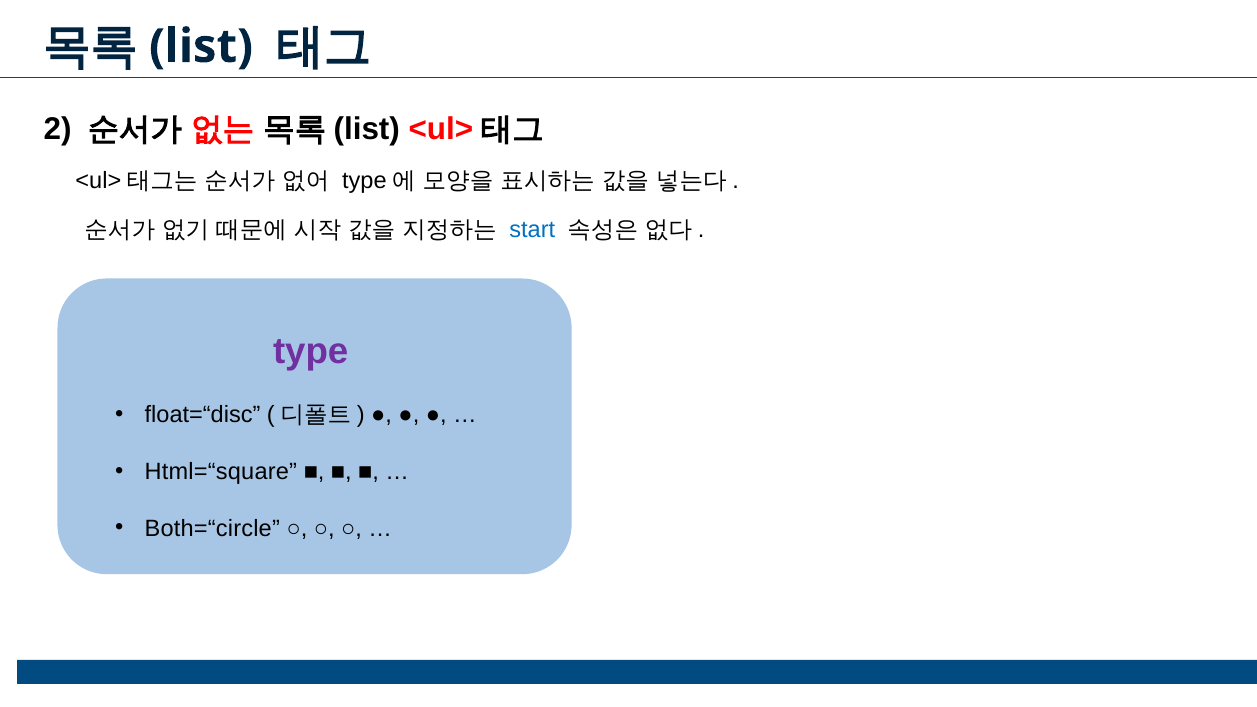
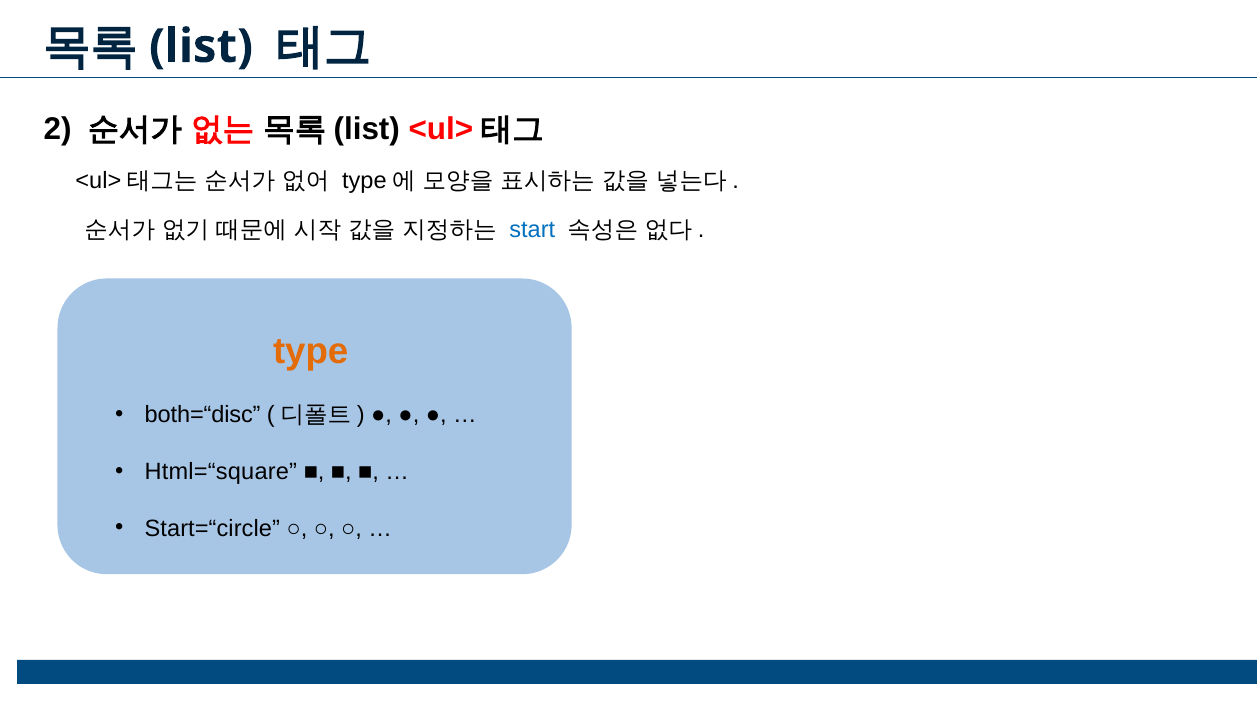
type colour: purple -> orange
float=“disc: float=“disc -> both=“disc
Both=“circle: Both=“circle -> Start=“circle
